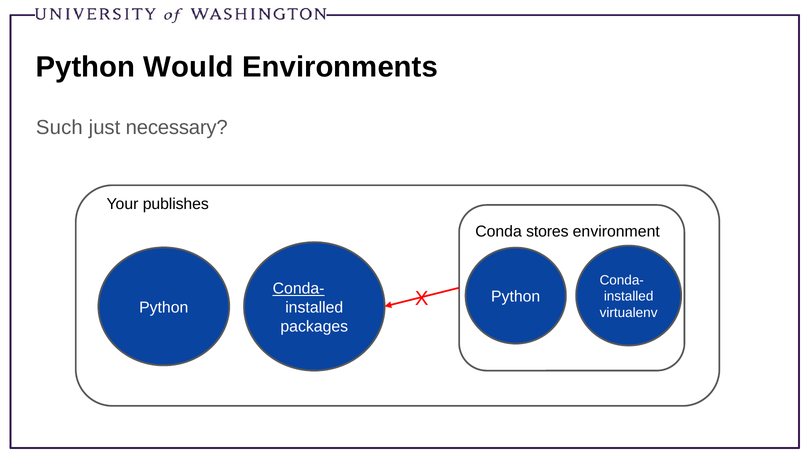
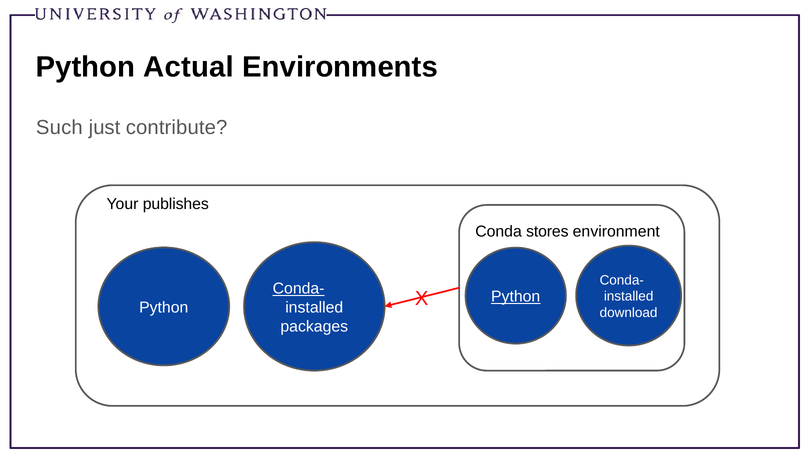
Would: Would -> Actual
necessary: necessary -> contribute
Python at (516, 297) underline: none -> present
virtualenv: virtualenv -> download
